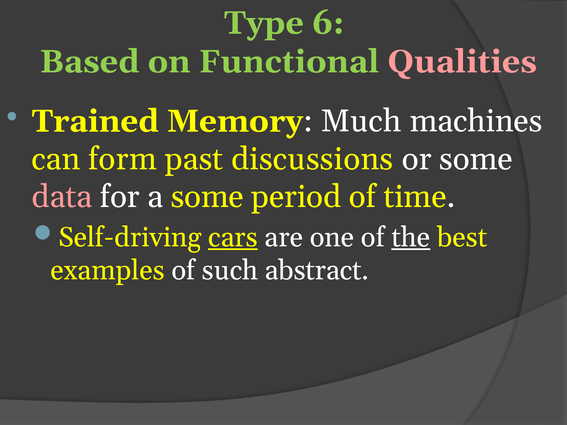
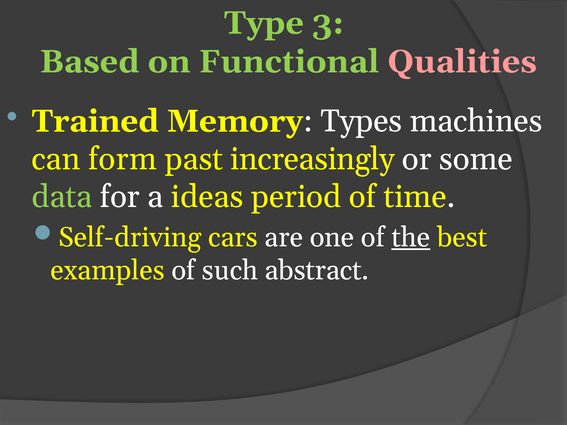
6: 6 -> 3
Much: Much -> Types
discussions: discussions -> increasingly
data colour: pink -> light green
a some: some -> ideas
cars underline: present -> none
